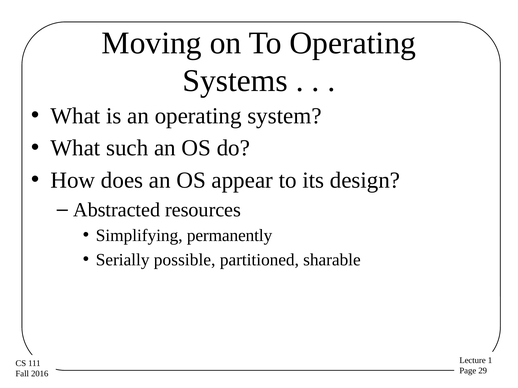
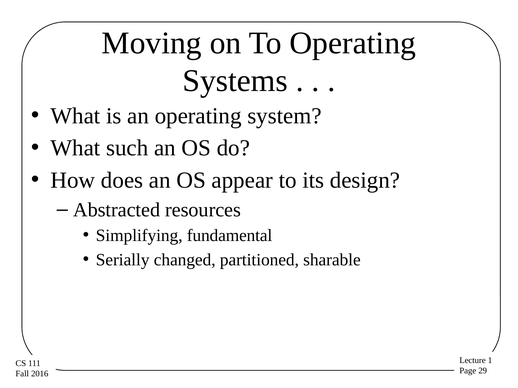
permanently: permanently -> fundamental
possible: possible -> changed
